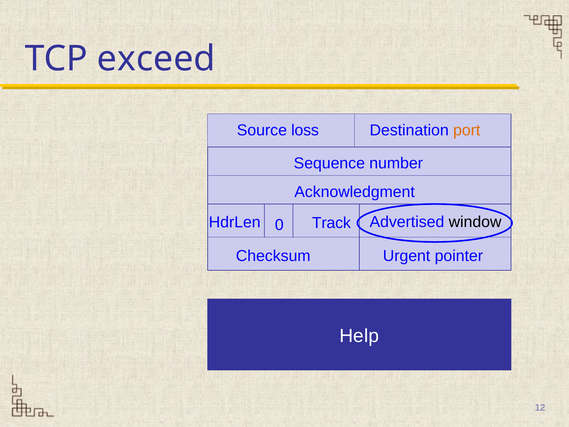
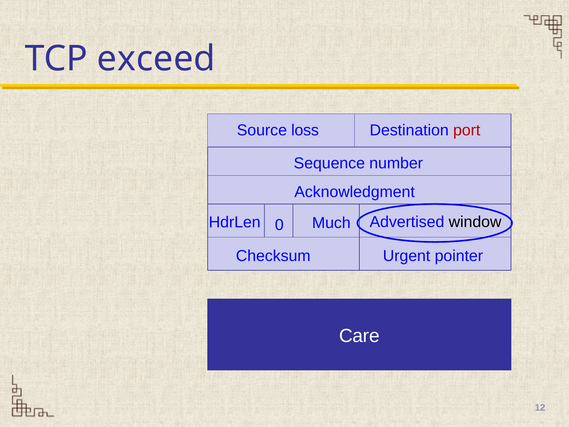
port colour: orange -> red
Track: Track -> Much
Help: Help -> Care
